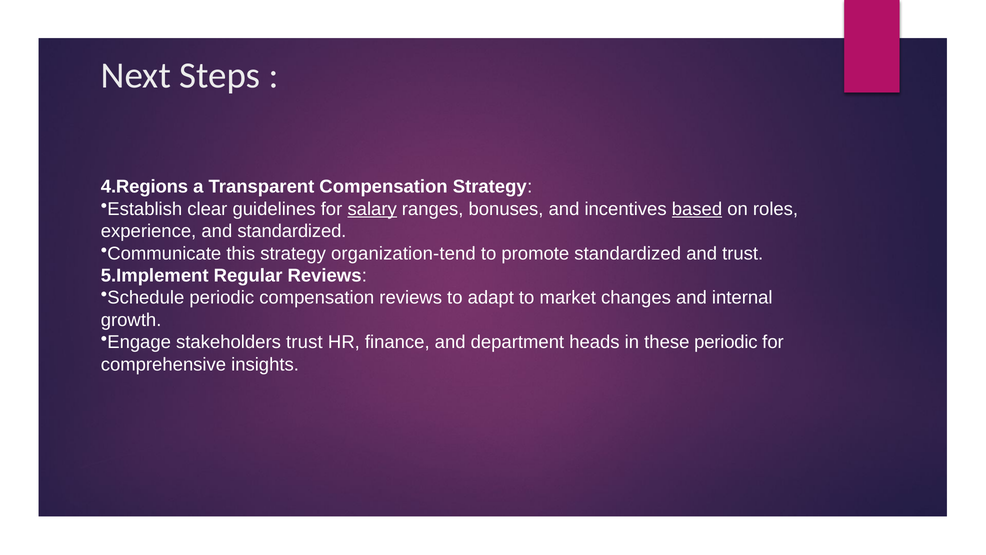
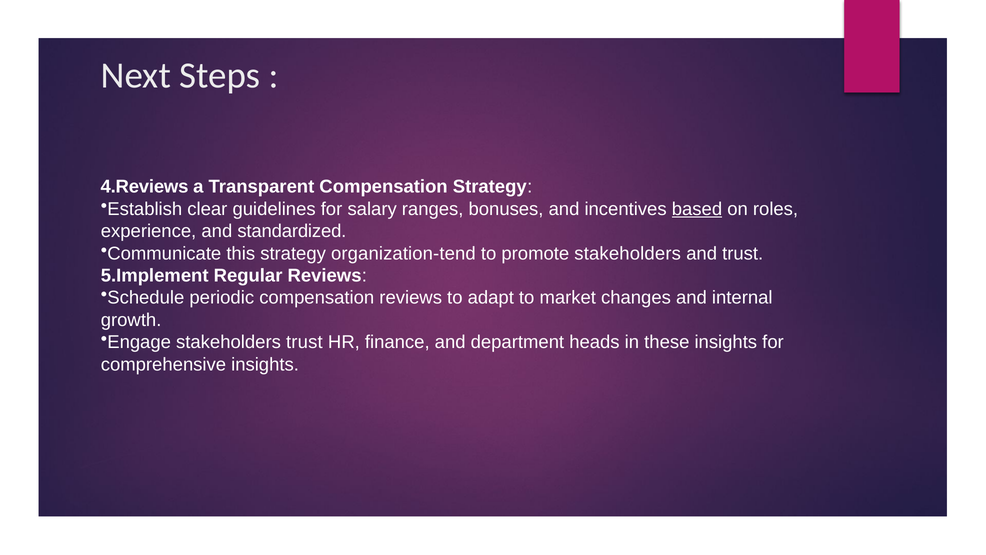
4.Regions: 4.Regions -> 4.Reviews
salary underline: present -> none
promote standardized: standardized -> stakeholders
these periodic: periodic -> insights
